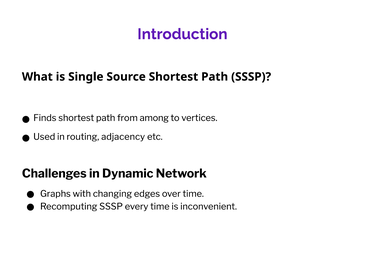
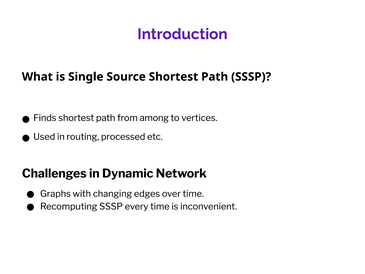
adjacency: adjacency -> processed
